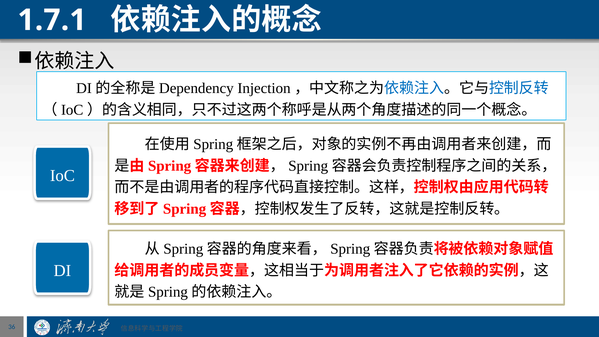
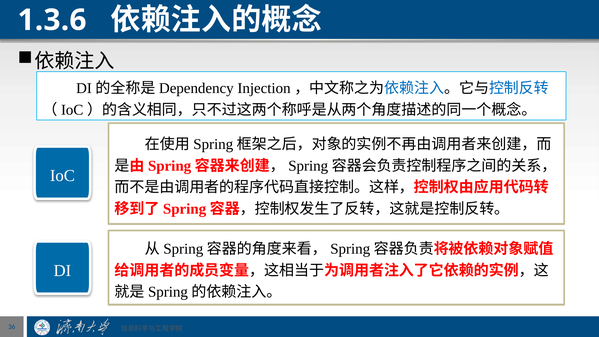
1.7.1: 1.7.1 -> 1.3.6
